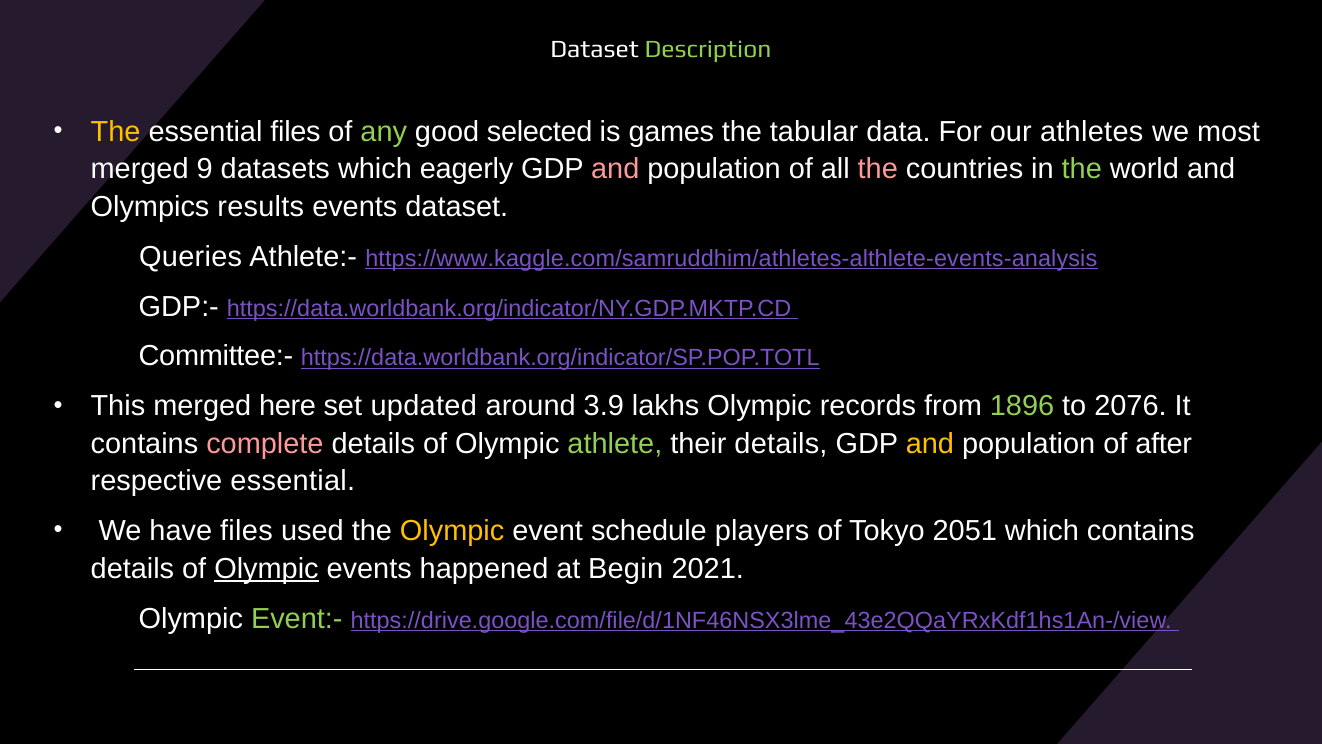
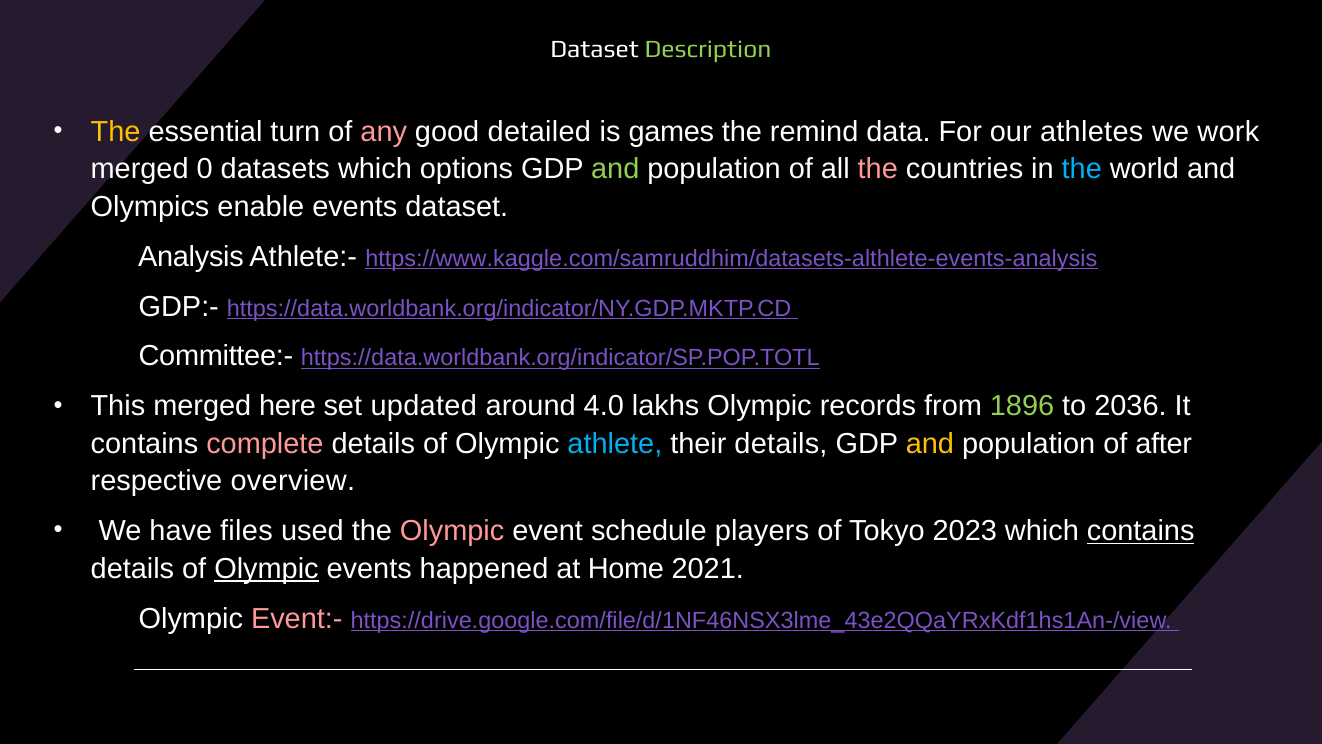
essential files: files -> turn
any colour: light green -> pink
selected: selected -> detailed
tabular: tabular -> remind
most: most -> work
9: 9 -> 0
eagerly: eagerly -> options
and at (615, 169) colour: pink -> light green
the at (1082, 169) colour: light green -> light blue
results: results -> enable
Queries: Queries -> Analysis
https://www.kaggle.com/samruddhim/athletes-althlete-events-analysis: https://www.kaggle.com/samruddhim/athletes-althlete-events-analysis -> https://www.kaggle.com/samruddhim/datasets-althlete-events-analysis
3.9: 3.9 -> 4.0
2076: 2076 -> 2036
athlete colour: light green -> light blue
respective essential: essential -> overview
Olympic at (452, 531) colour: yellow -> pink
2051: 2051 -> 2023
contains at (1141, 531) underline: none -> present
Begin: Begin -> Home
Event:- colour: light green -> pink
